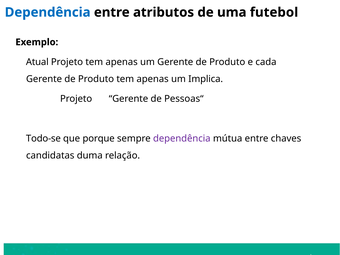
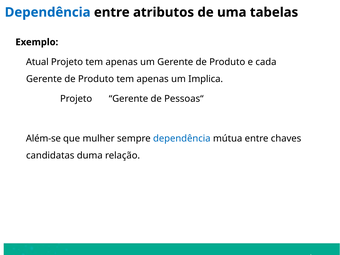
futebol: futebol -> tabelas
Todo-se: Todo-se -> Além-se
porque: porque -> mulher
dependência at (182, 138) colour: purple -> blue
